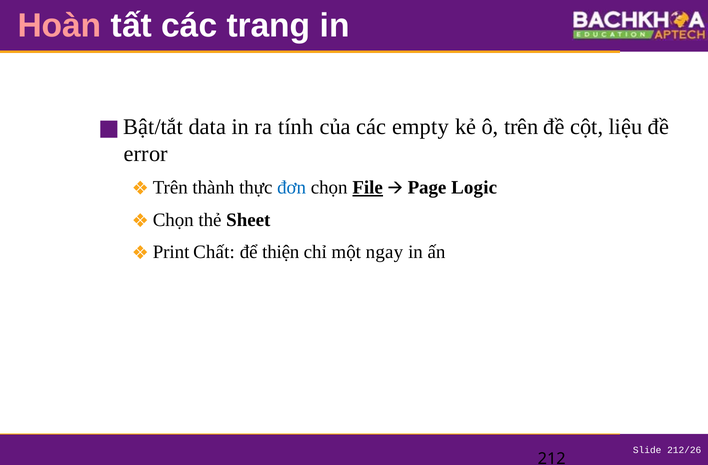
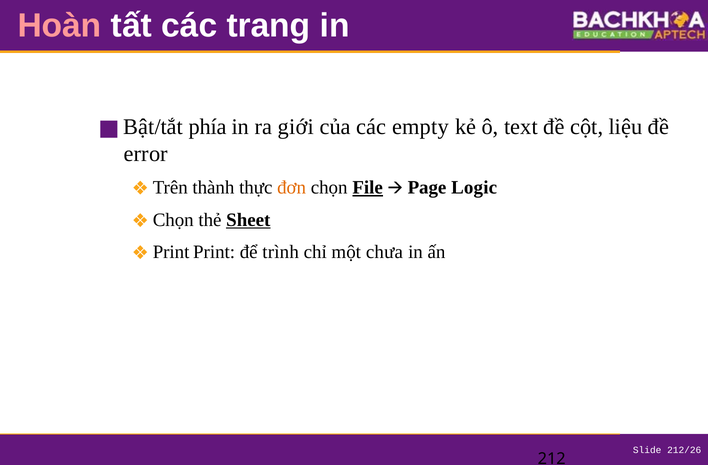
data: data -> phía
tính: tính -> giới
trên: trên -> text
đơn colour: blue -> orange
Sheet underline: none -> present
Chất: Chất -> Print
thiện: thiện -> trình
ngay: ngay -> chưa
